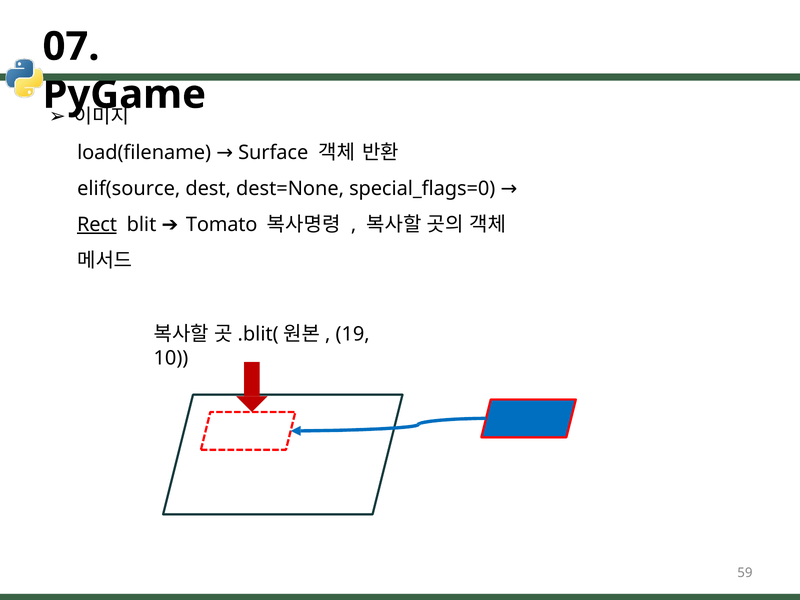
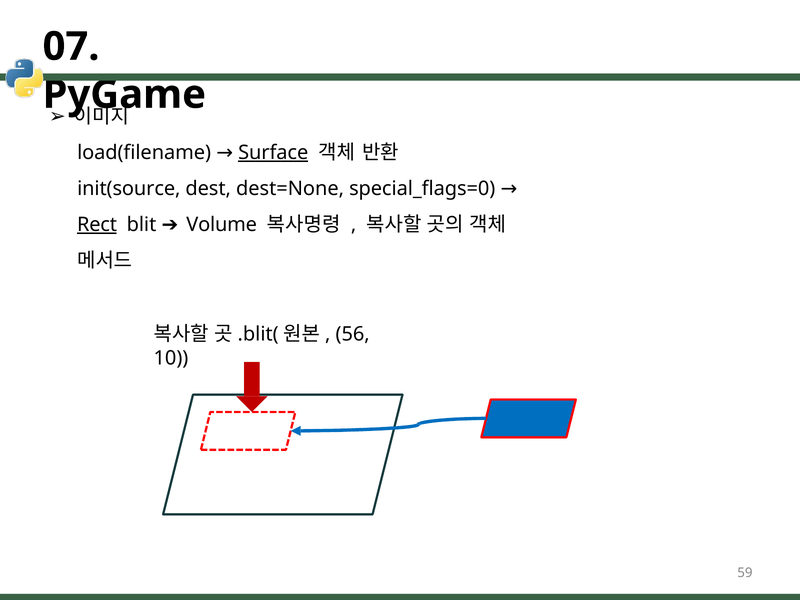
Surface underline: none -> present
elif(source: elif(source -> init(source
Tomato: Tomato -> Volume
19: 19 -> 56
